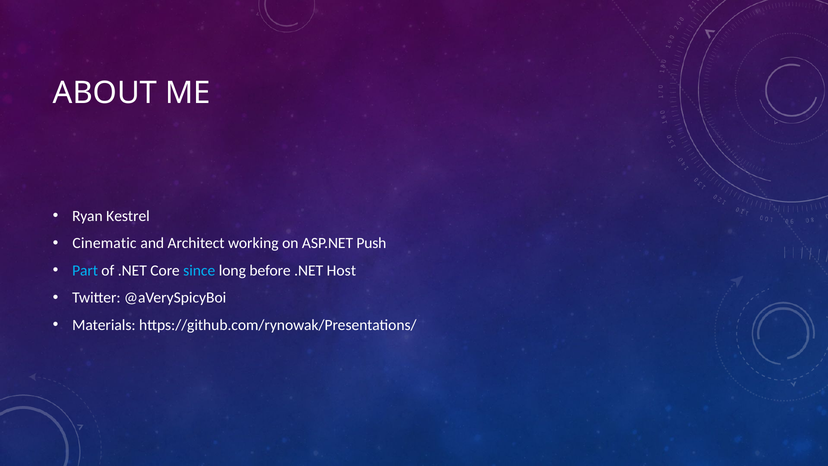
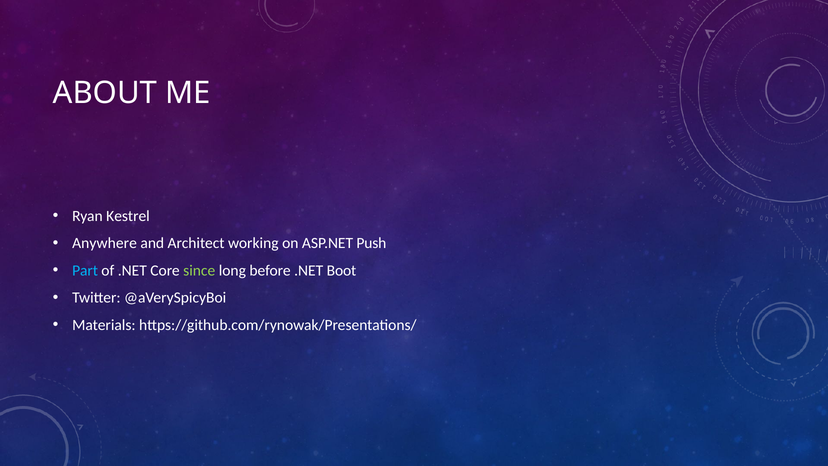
Cinematic: Cinematic -> Anywhere
since colour: light blue -> light green
Host: Host -> Boot
